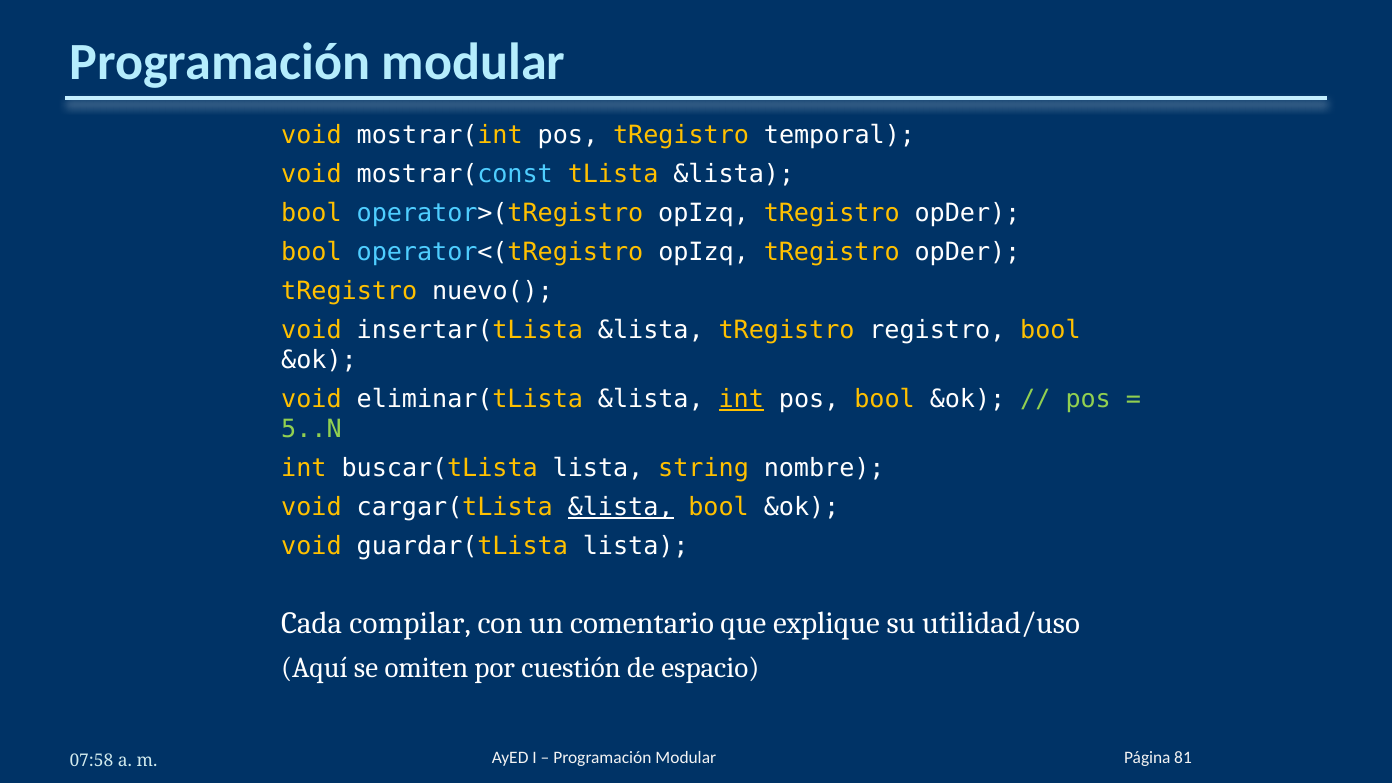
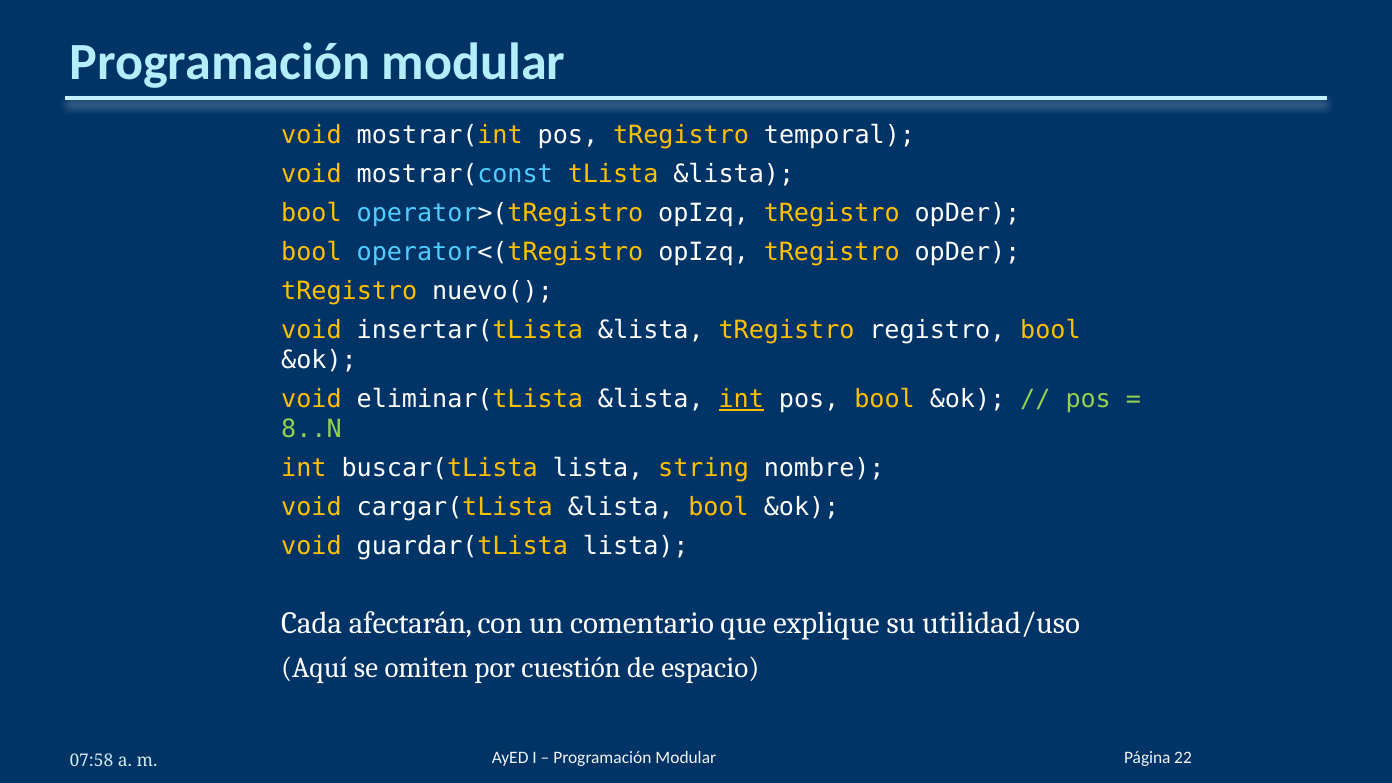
5..N: 5..N -> 8..N
&lista at (621, 507) underline: present -> none
compilar: compilar -> afectarán
81: 81 -> 22
